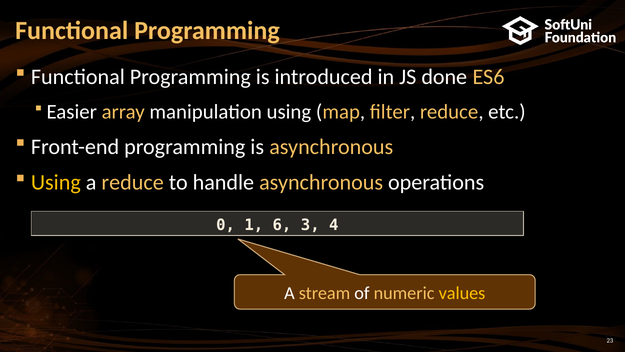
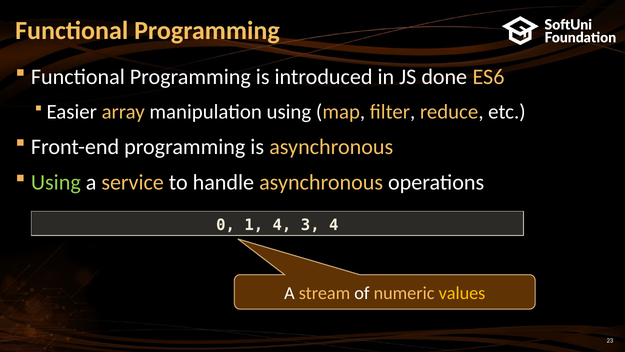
Using at (56, 182) colour: yellow -> light green
a reduce: reduce -> service
1 6: 6 -> 4
